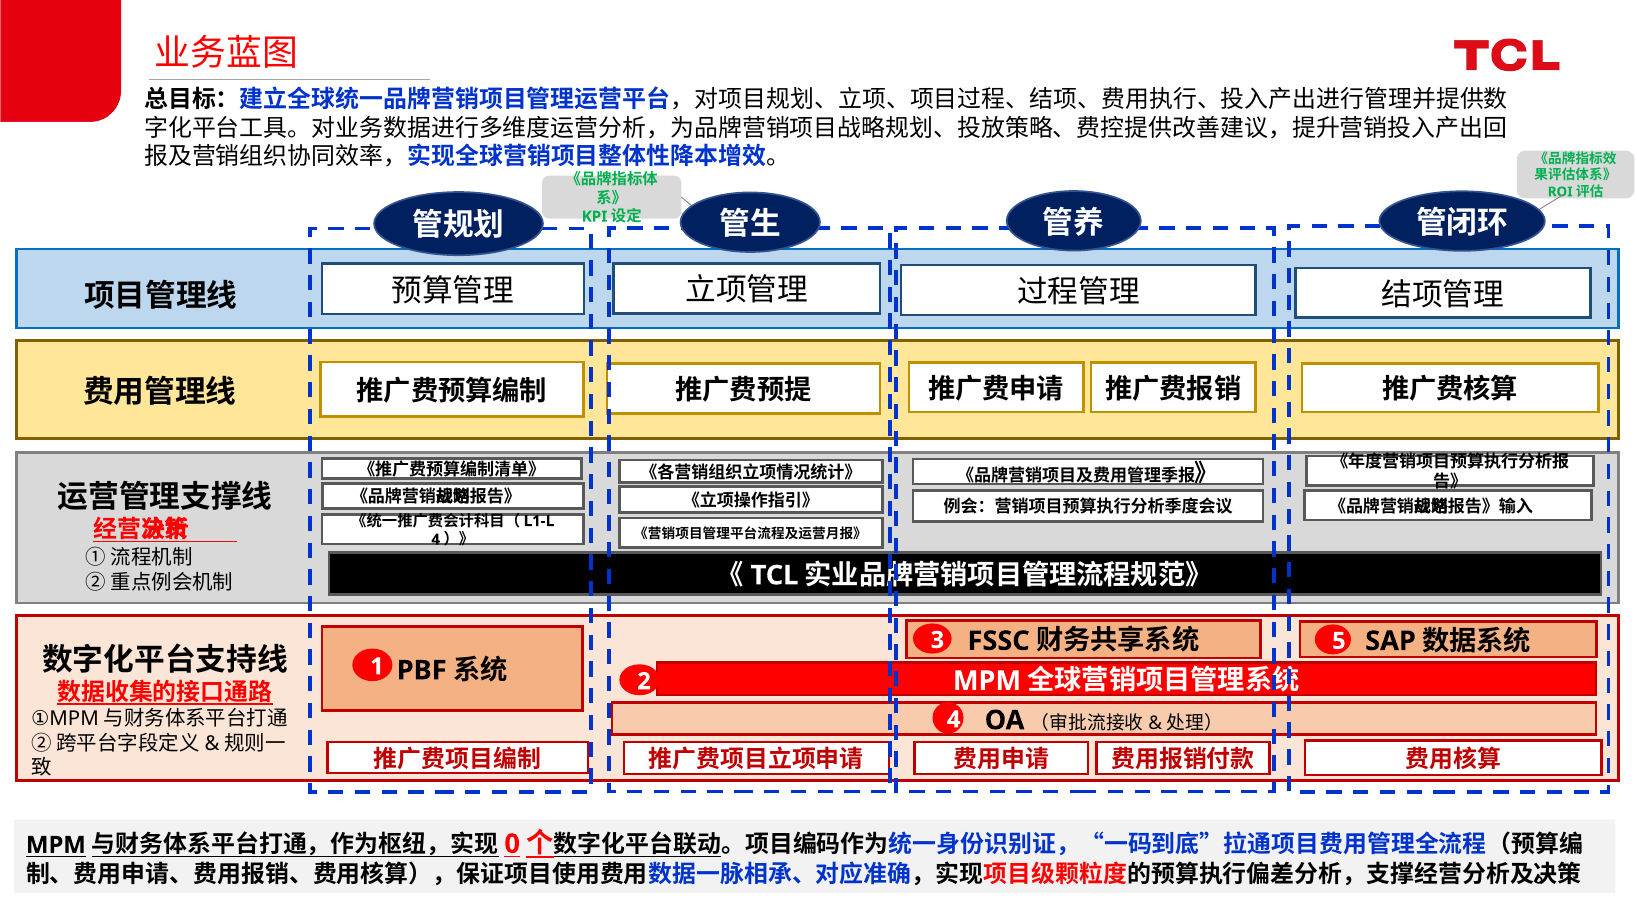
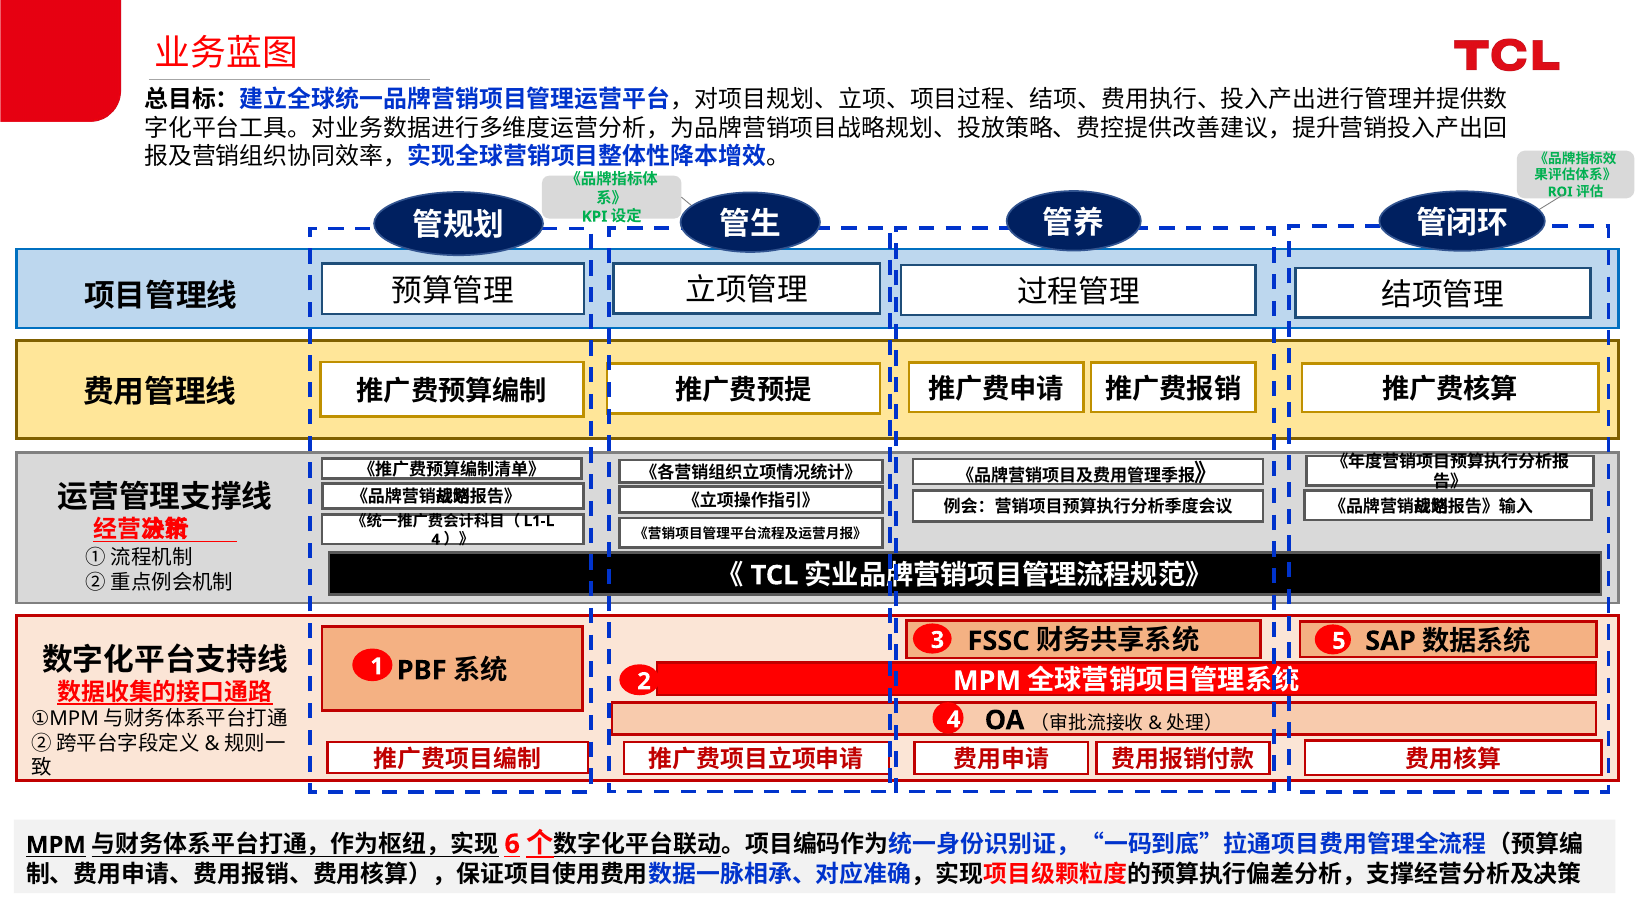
0: 0 -> 6
